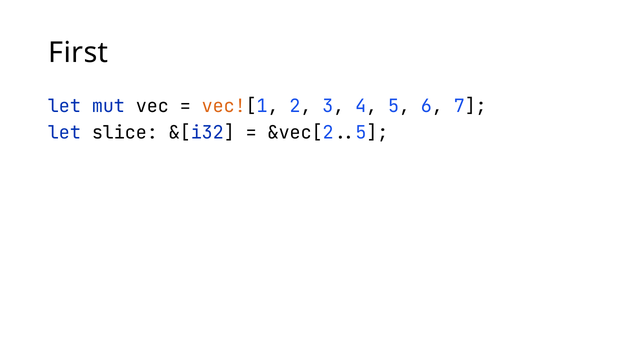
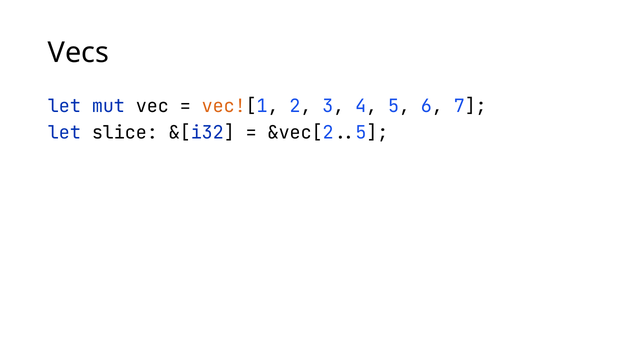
First: First -> Vecs
